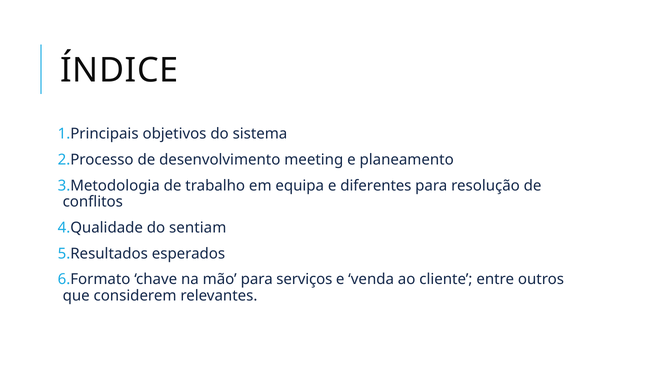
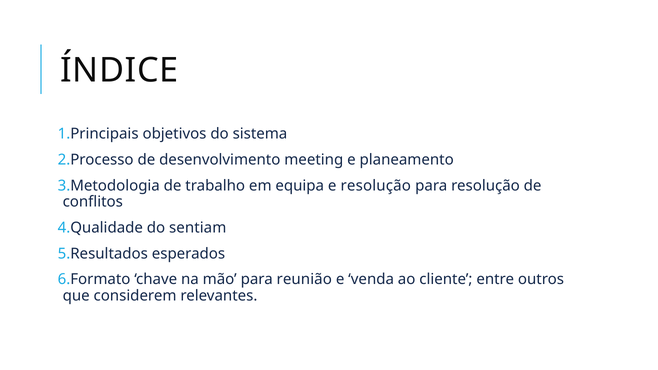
e diferentes: diferentes -> resolução
serviços: serviços -> reunião
